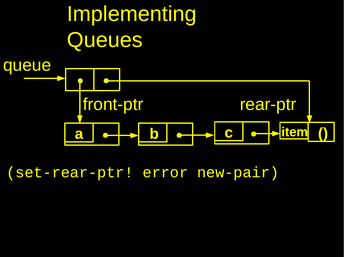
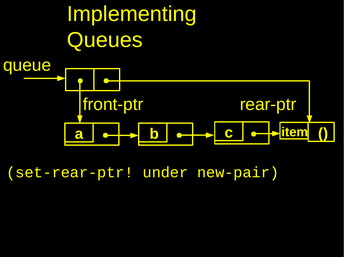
error: error -> under
